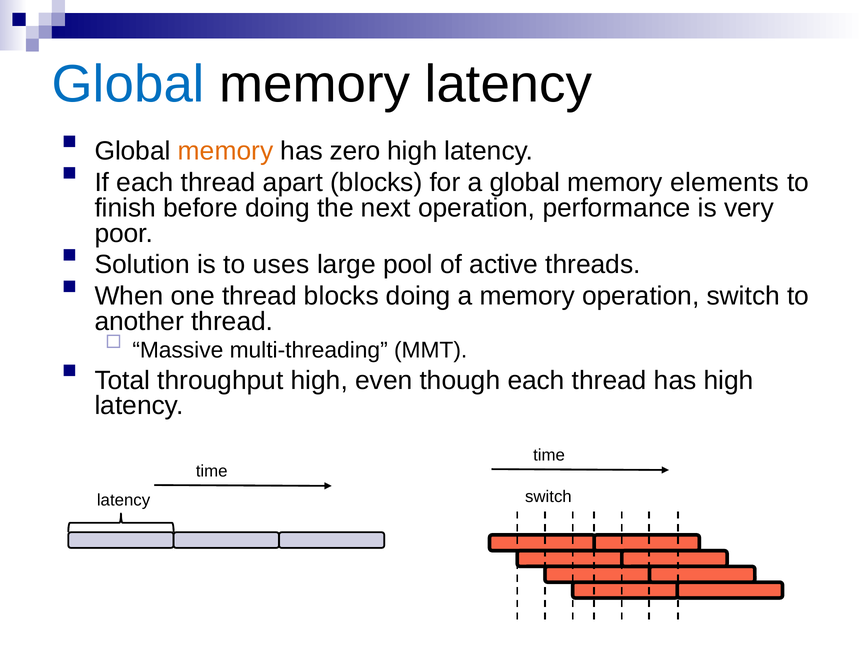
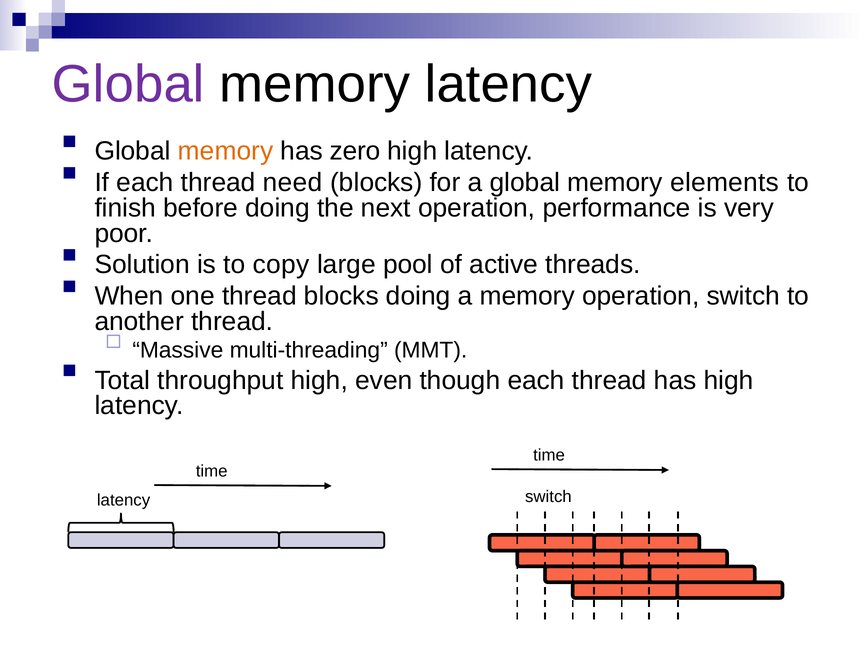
Global at (128, 84) colour: blue -> purple
apart: apart -> need
uses: uses -> copy
